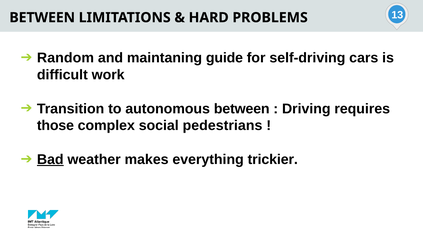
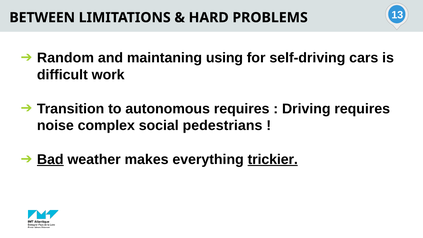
guide: guide -> using
autonomous between: between -> requires
those: those -> noise
trickier underline: none -> present
